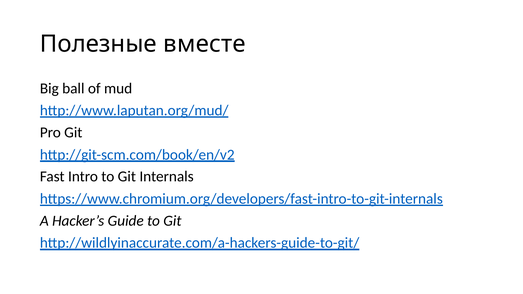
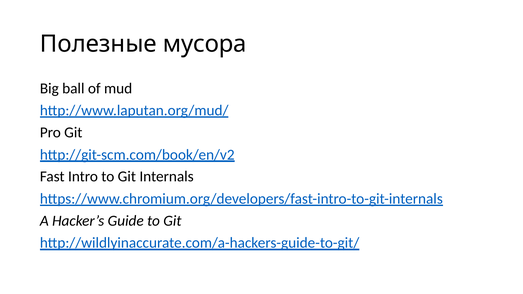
вместе: вместе -> мусора
